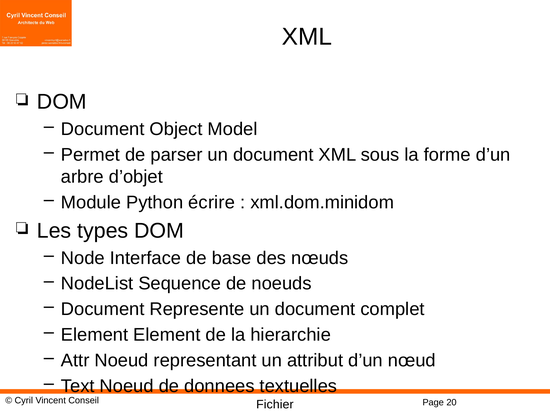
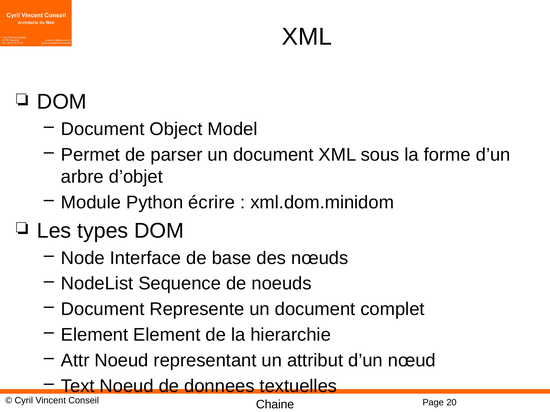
Fichier: Fichier -> Chaine
